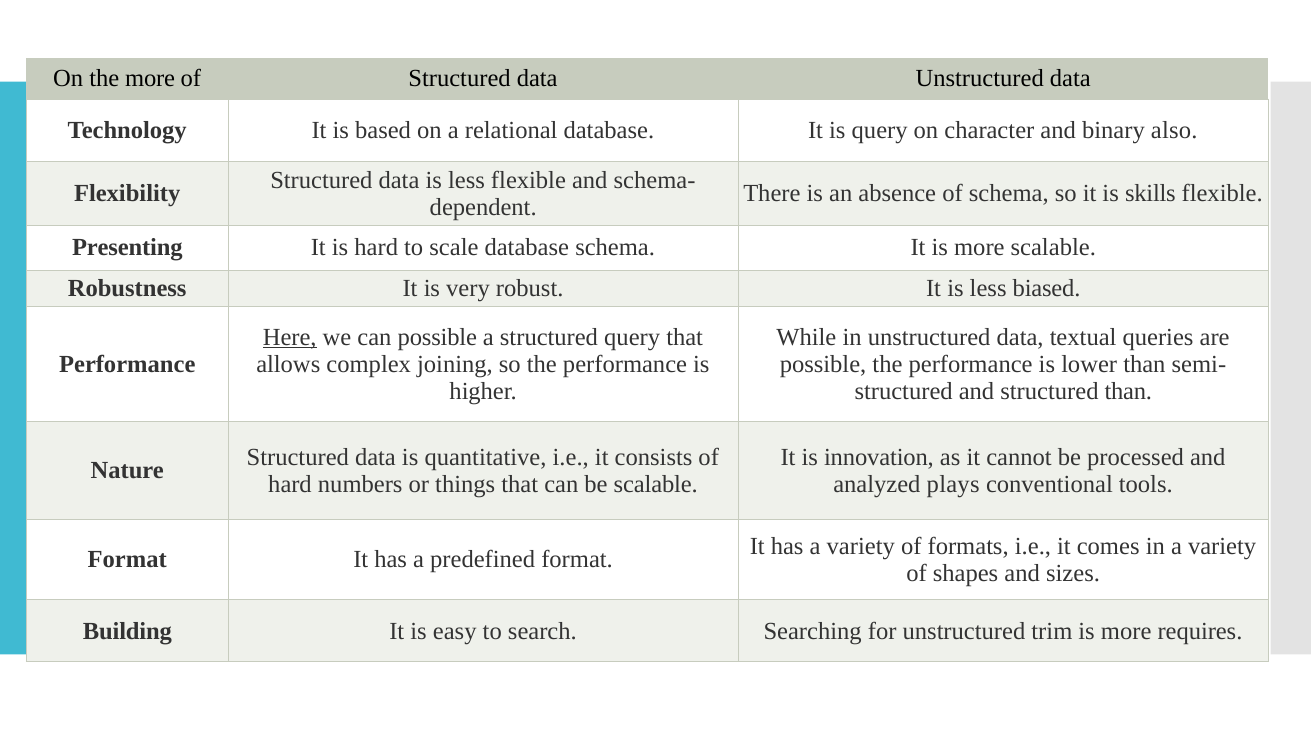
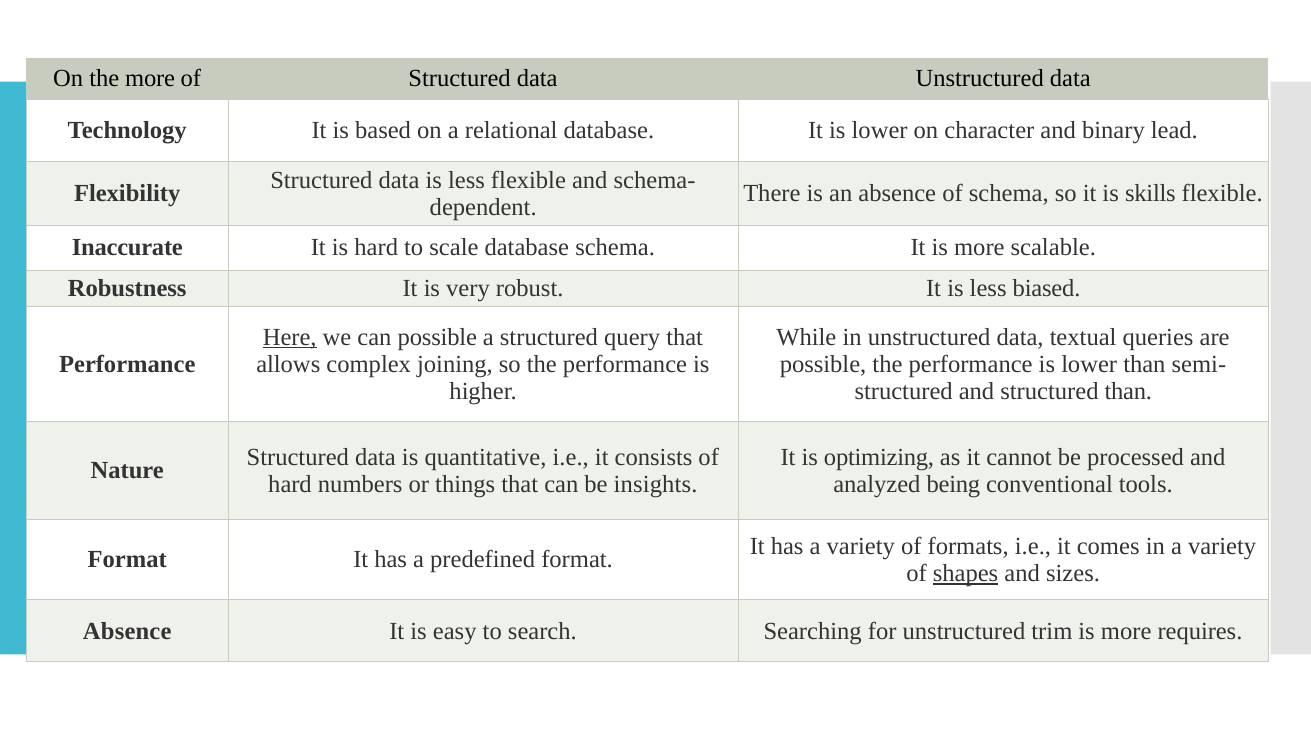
It is query: query -> lower
also: also -> lead
Presenting: Presenting -> Inaccurate
innovation: innovation -> optimizing
be scalable: scalable -> insights
plays: plays -> being
shapes underline: none -> present
Building at (127, 631): Building -> Absence
